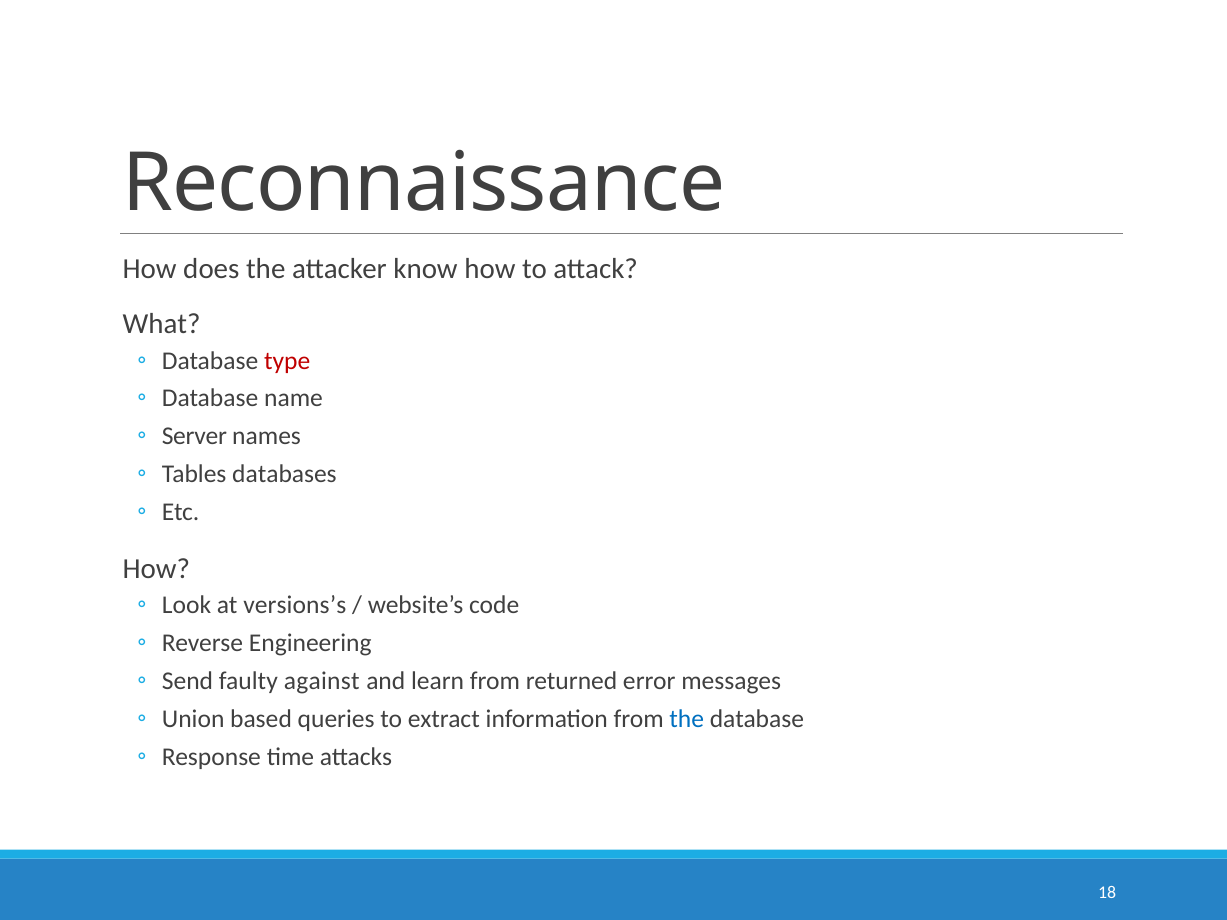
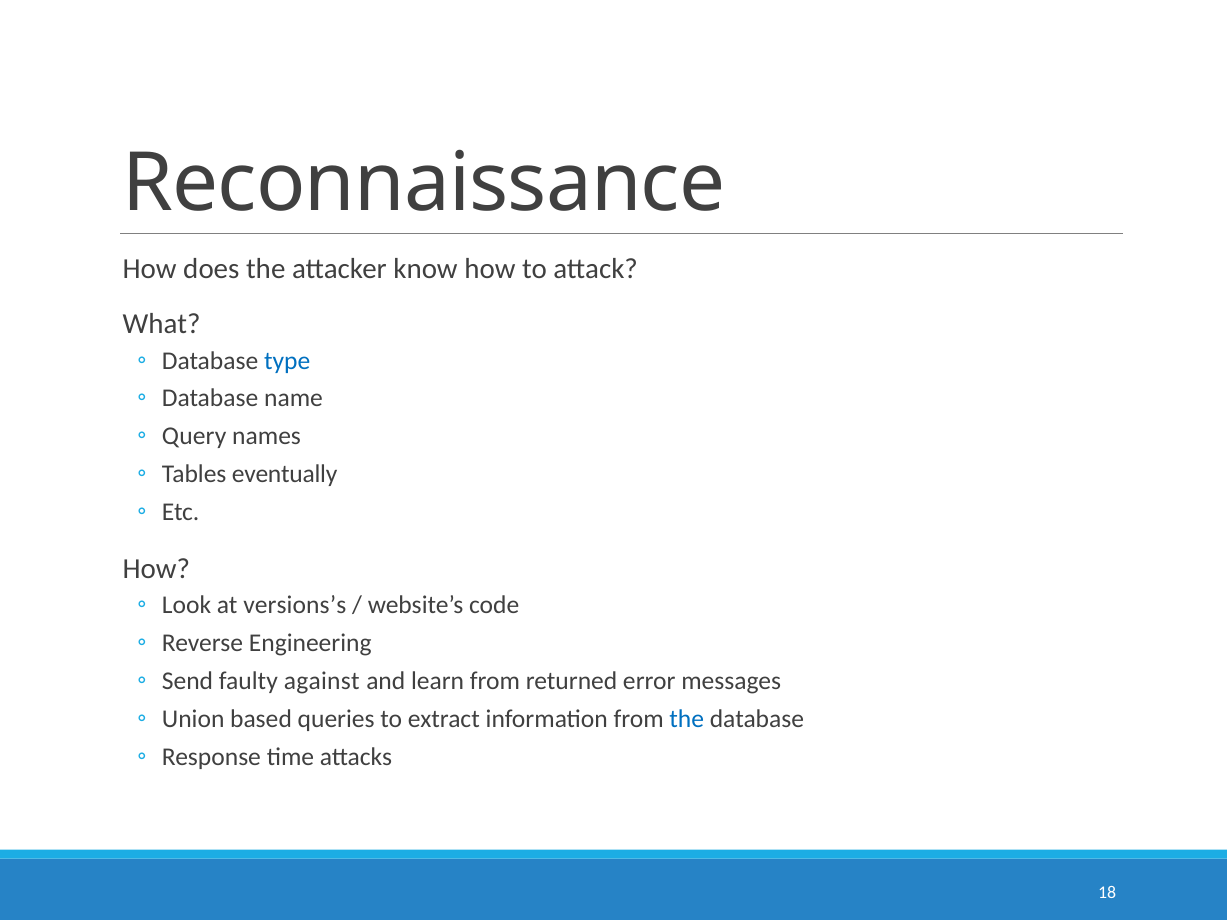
type colour: red -> blue
Server: Server -> Query
databases: databases -> eventually
